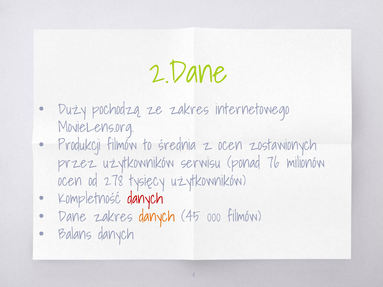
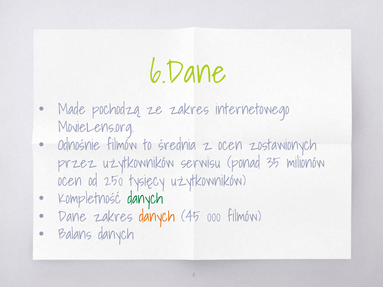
2.Dane: 2.Dane -> 6.Dane
Duży: Duży -> Made
Produkcji: Produkcji -> Odnośnie
76: 76 -> 35
278: 278 -> 250
danych at (145, 199) colour: red -> green
